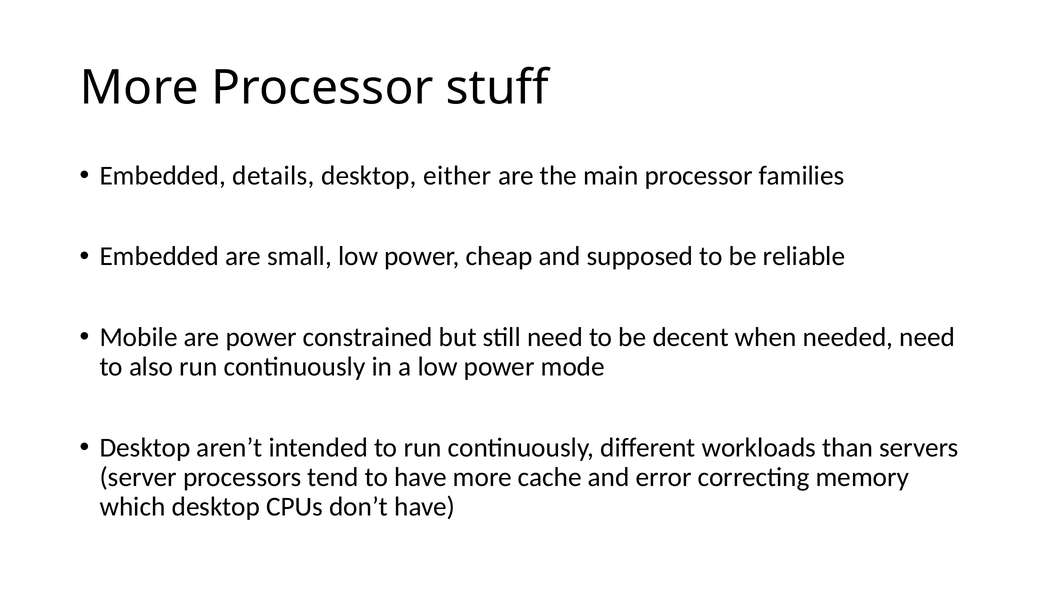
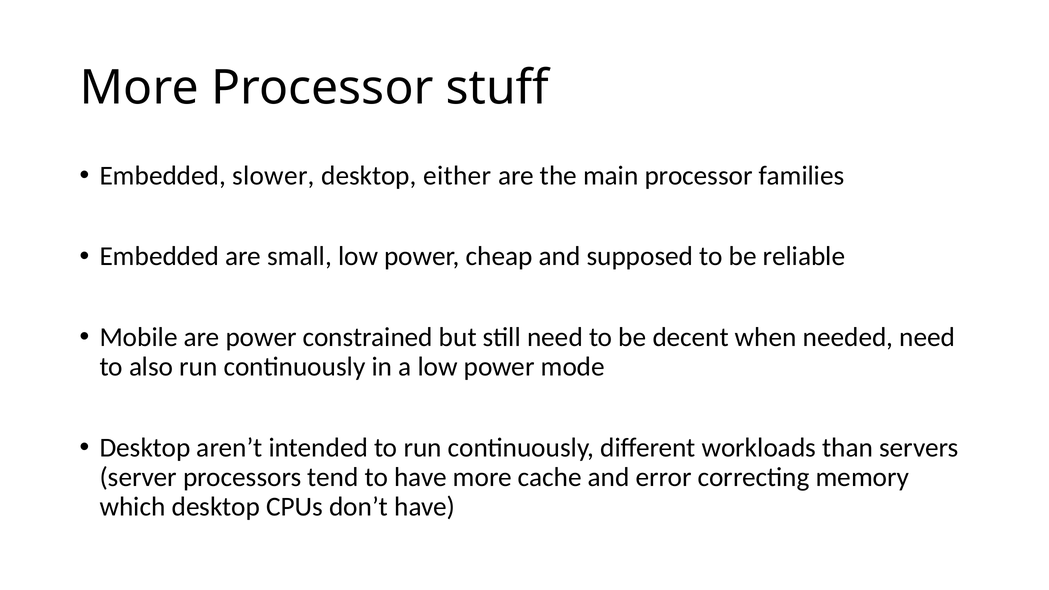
details: details -> slower
